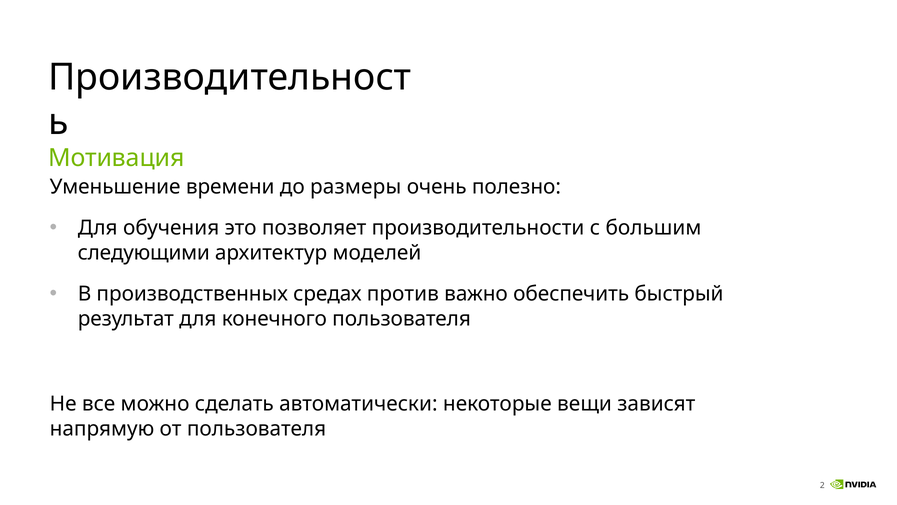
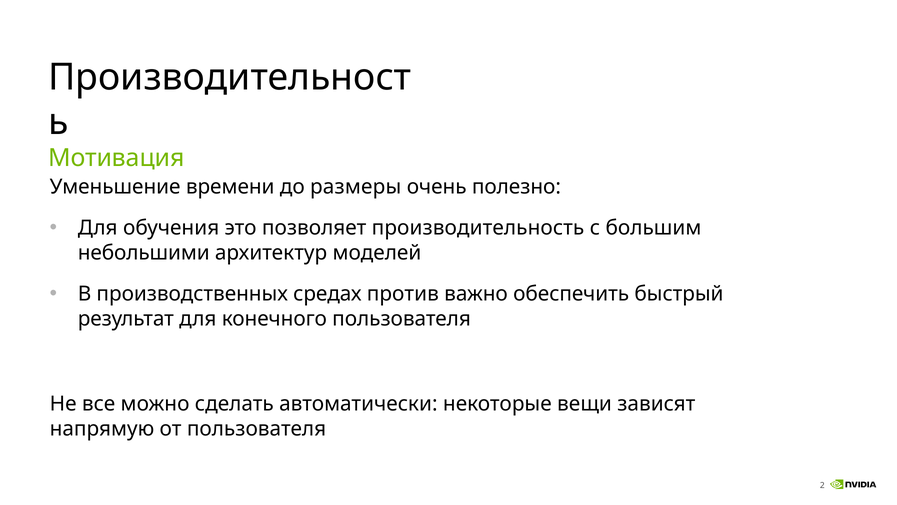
производительности: производительности -> производительность
следующими: следующими -> небольшими
